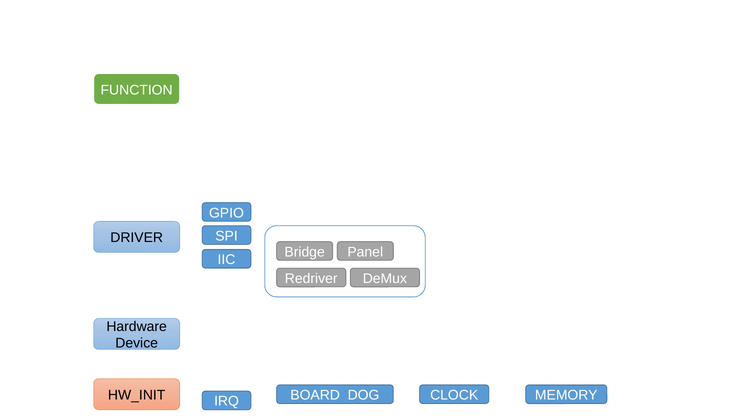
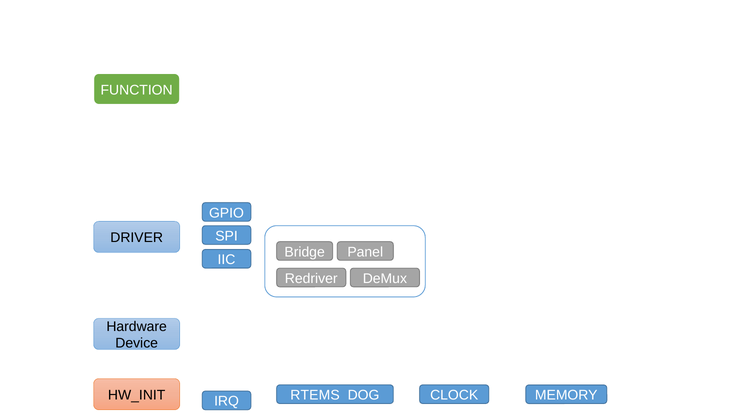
BOARD: BOARD -> RTEMS
